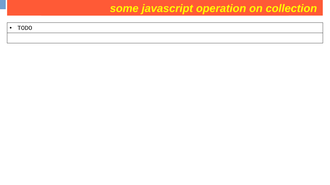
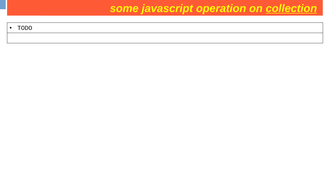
collection at (291, 9) underline: none -> present
